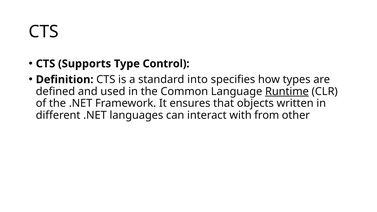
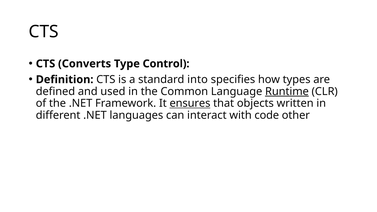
Supports: Supports -> Converts
ensures underline: none -> present
from: from -> code
